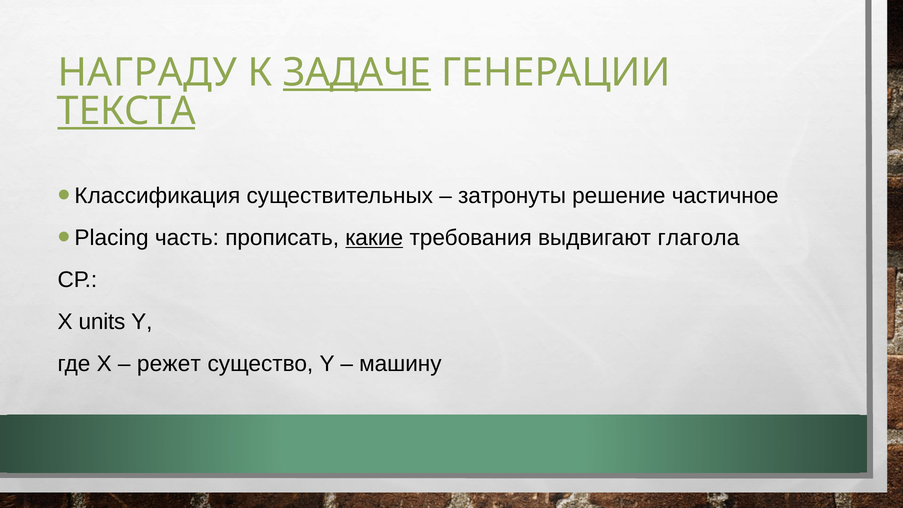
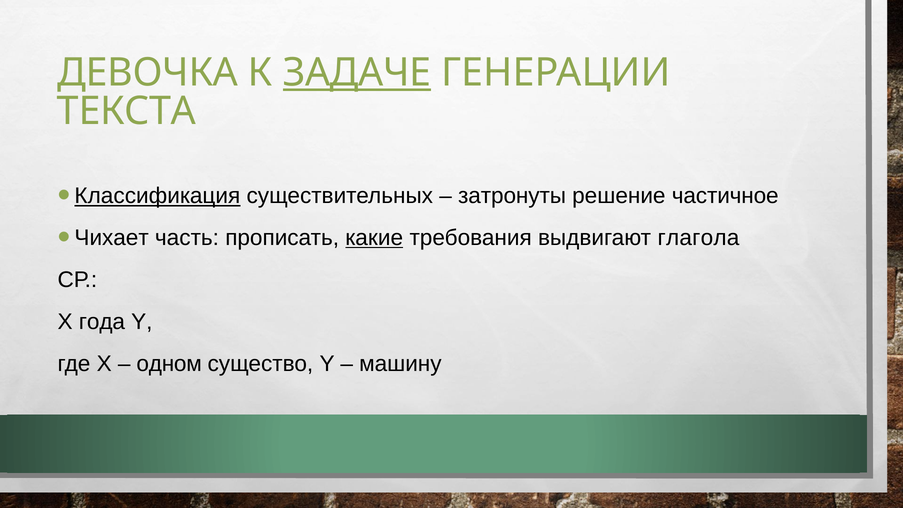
НАГРАДУ: НАГРАДУ -> ДЕВОЧКА
ТЕКСТА underline: present -> none
Классификация underline: none -> present
Placing: Placing -> Чихает
units: units -> года
режет: режет -> одном
